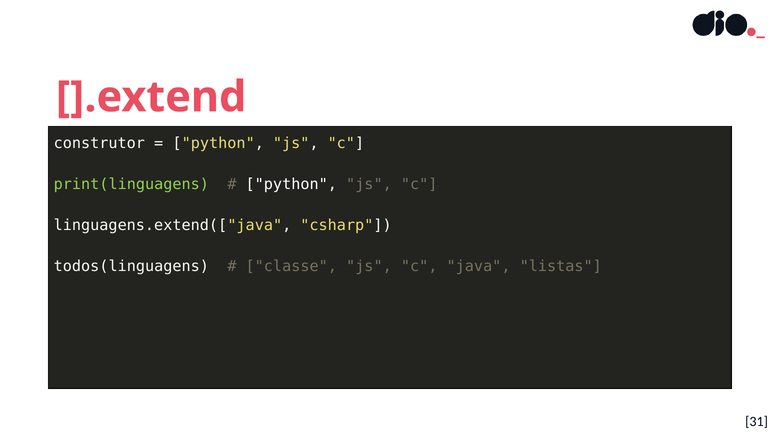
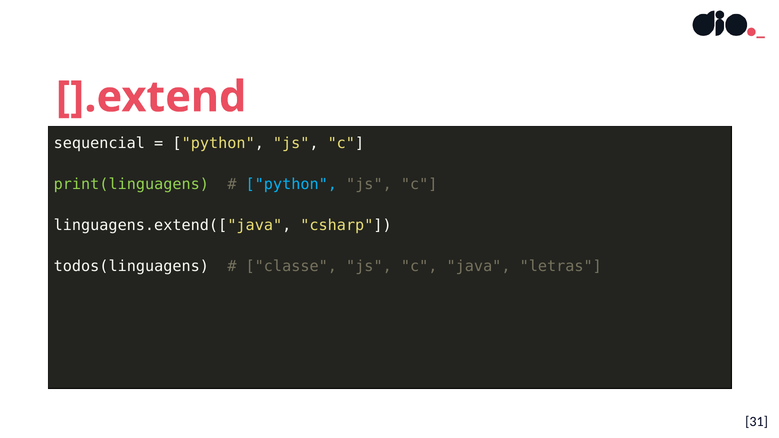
construtor: construtor -> sequencial
python at (291, 184) colour: white -> light blue
listas: listas -> letras
